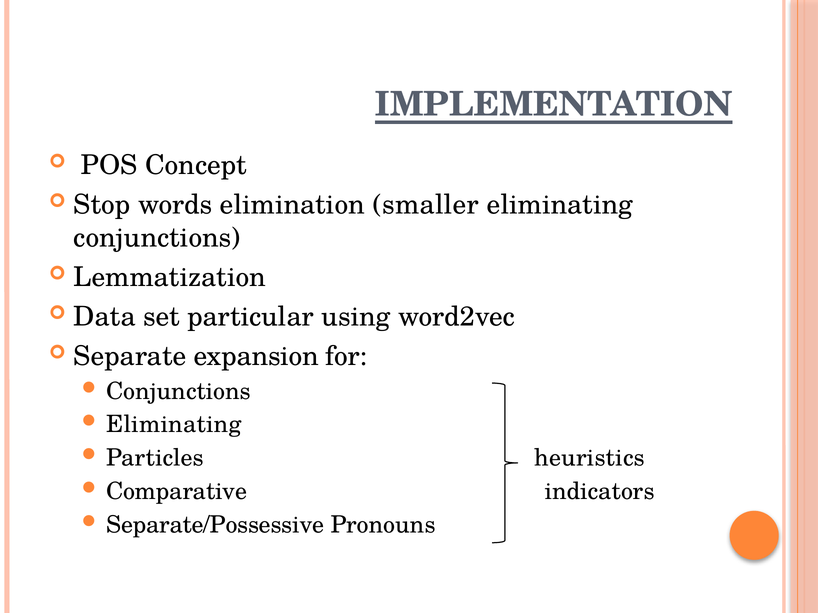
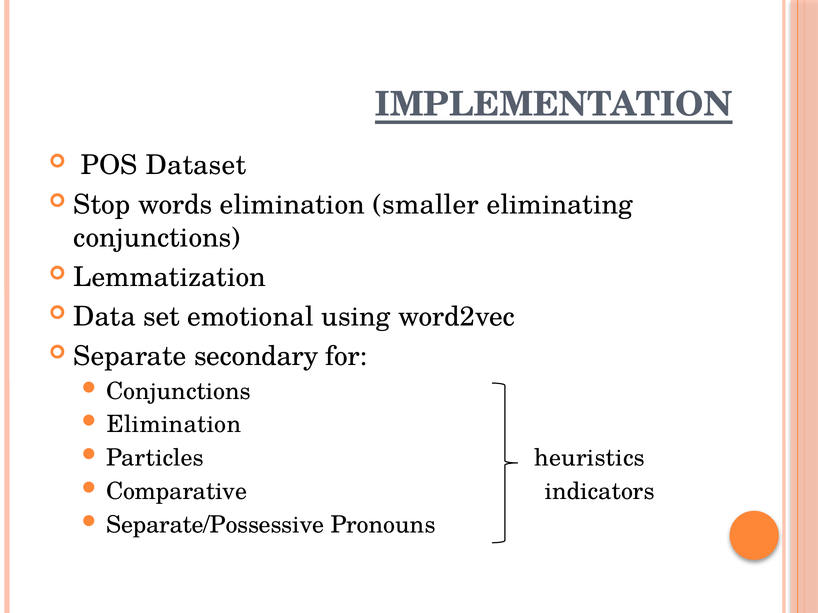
Concept: Concept -> Dataset
particular: particular -> emotional
expansion: expansion -> secondary
Eliminating at (174, 425): Eliminating -> Elimination
